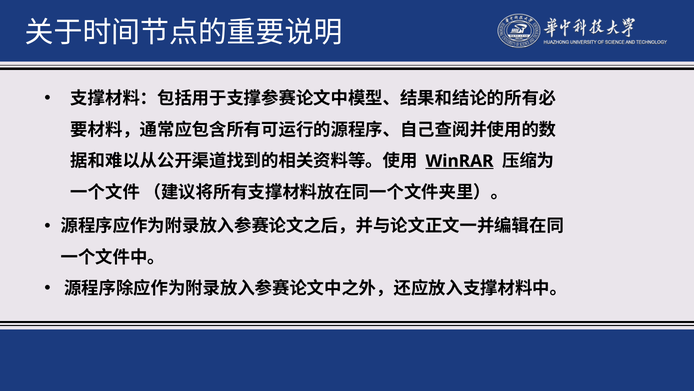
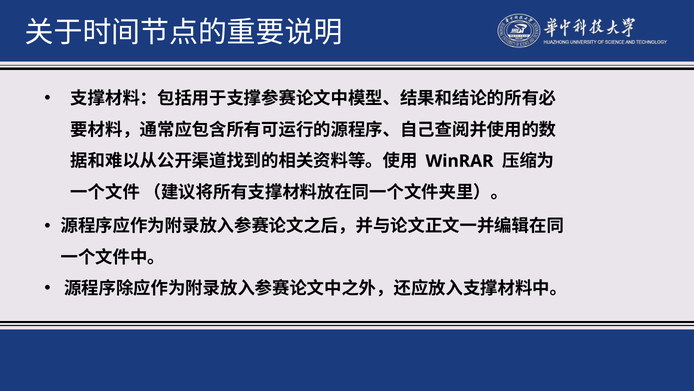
WinRAR underline: present -> none
